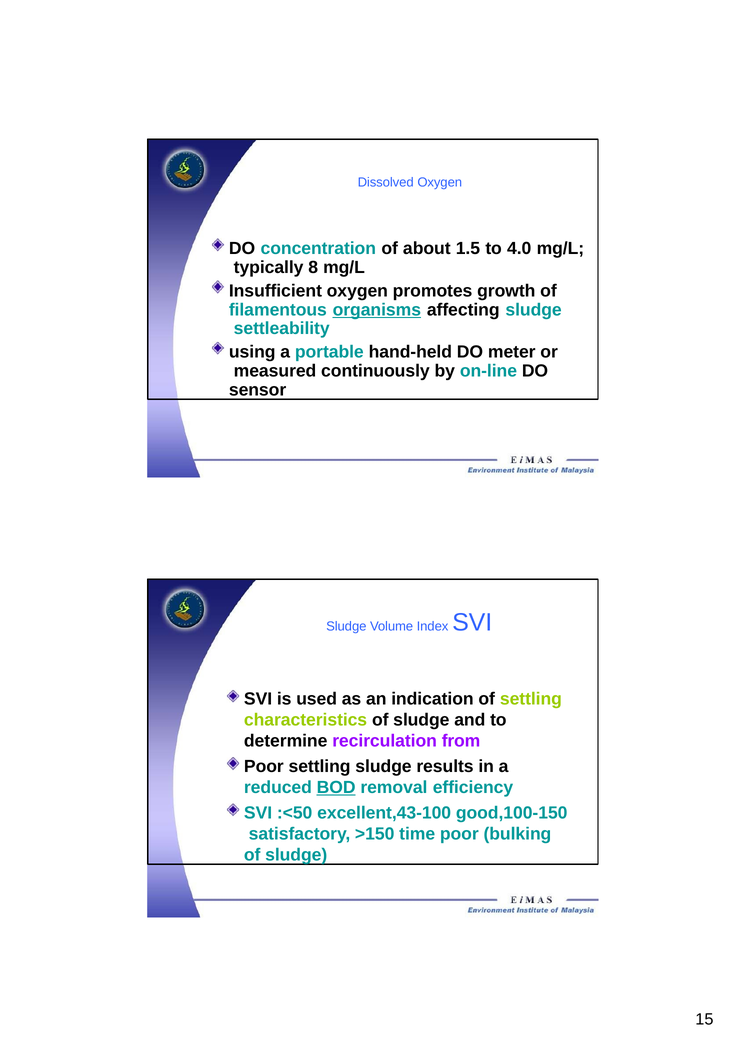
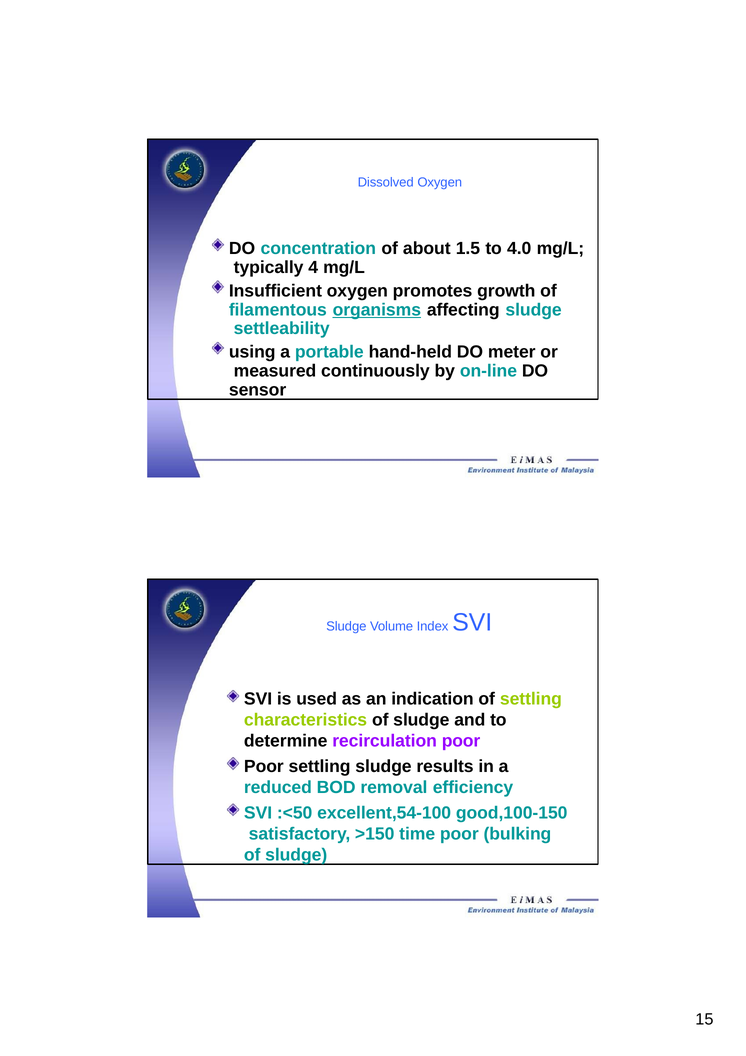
8: 8 -> 4
recirculation from: from -> poor
BOD underline: present -> none
excellent,43-100: excellent,43-100 -> excellent,54-100
